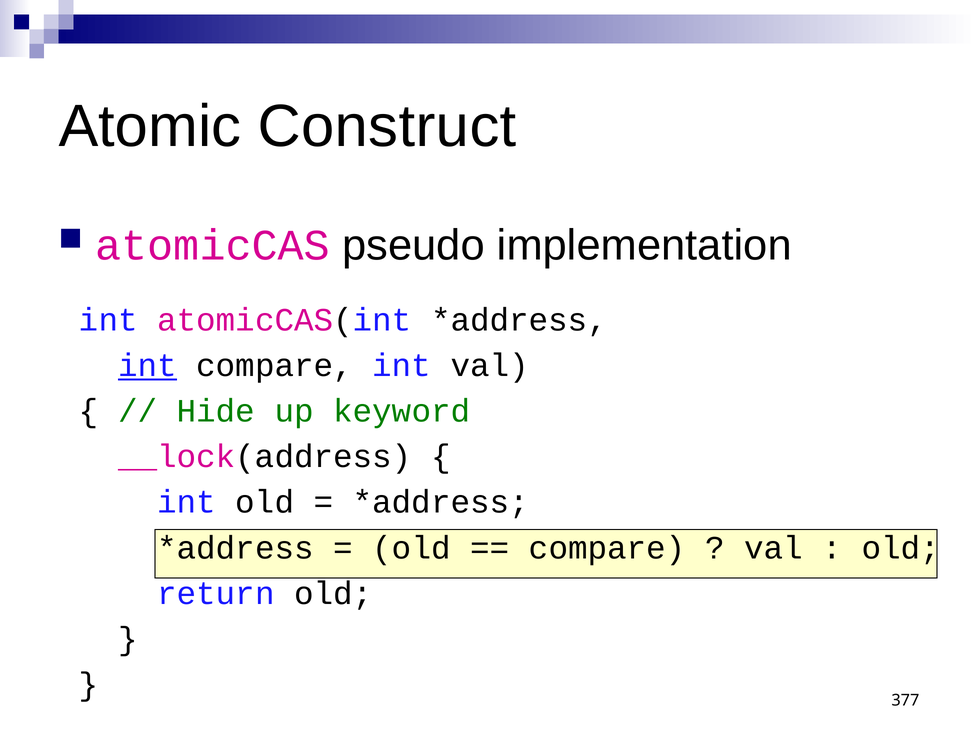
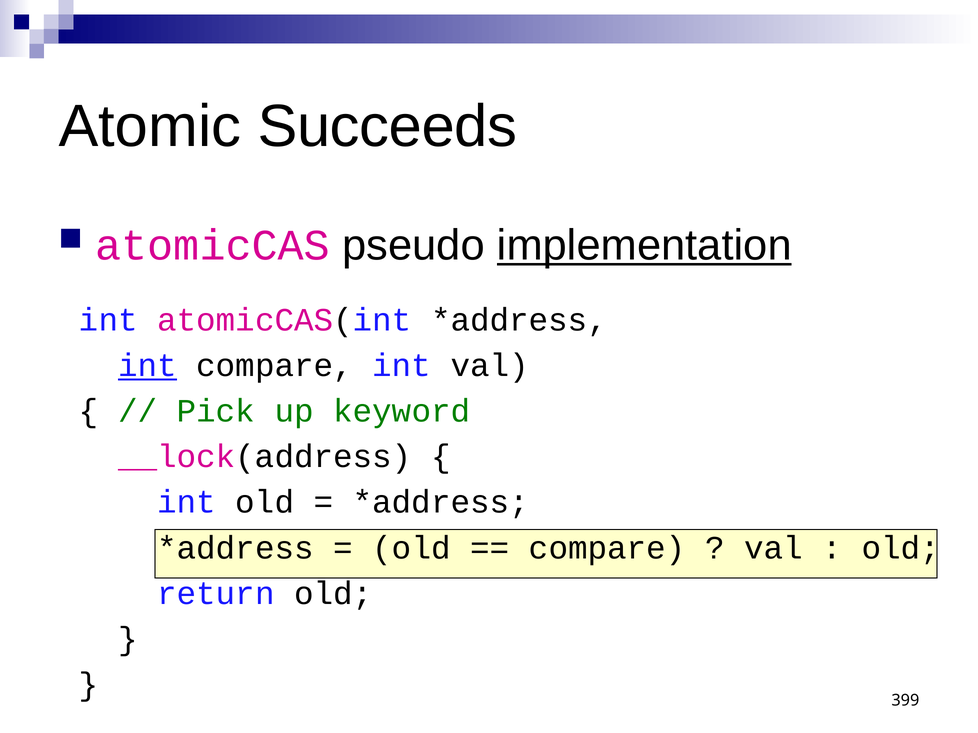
Construct: Construct -> Succeeds
implementation underline: none -> present
Hide: Hide -> Pick
377: 377 -> 399
